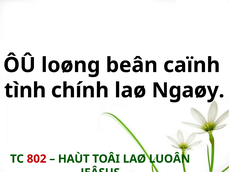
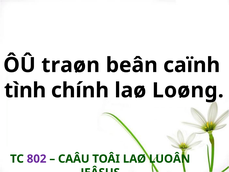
loøng: loøng -> traøn
Ngaøy: Ngaøy -> Loøng
802 colour: red -> purple
HAÙT: HAÙT -> CAÂU
